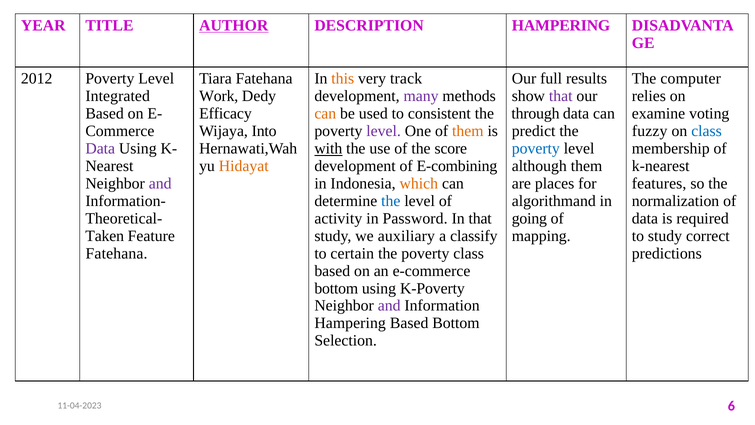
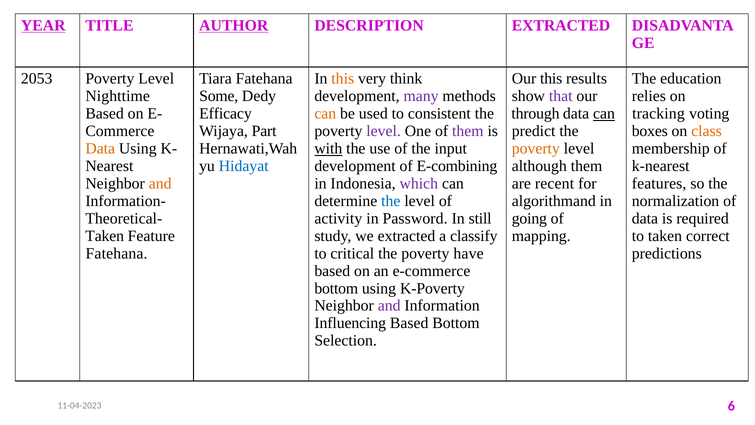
YEAR underline: none -> present
DESCRIPTION HAMPERING: HAMPERING -> EXTRACTED
2012: 2012 -> 2053
track: track -> think
Our full: full -> this
computer: computer -> education
Integrated: Integrated -> Nighttime
Work: Work -> Some
can at (604, 114) underline: none -> present
examine: examine -> tracking
Into: Into -> Part
them at (468, 131) colour: orange -> purple
fuzzy: fuzzy -> boxes
class at (707, 131) colour: blue -> orange
Data at (100, 148) colour: purple -> orange
score: score -> input
poverty at (536, 148) colour: blue -> orange
Hidayat colour: orange -> blue
and at (160, 183) colour: purple -> orange
which colour: orange -> purple
places: places -> recent
In that: that -> still
we auxiliary: auxiliary -> extracted
to study: study -> taken
certain: certain -> critical
poverty class: class -> have
Hampering at (350, 323): Hampering -> Influencing
